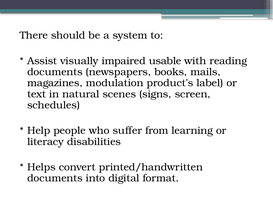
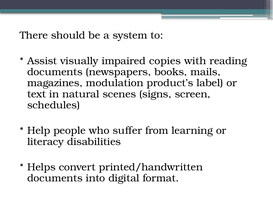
usable: usable -> copies
